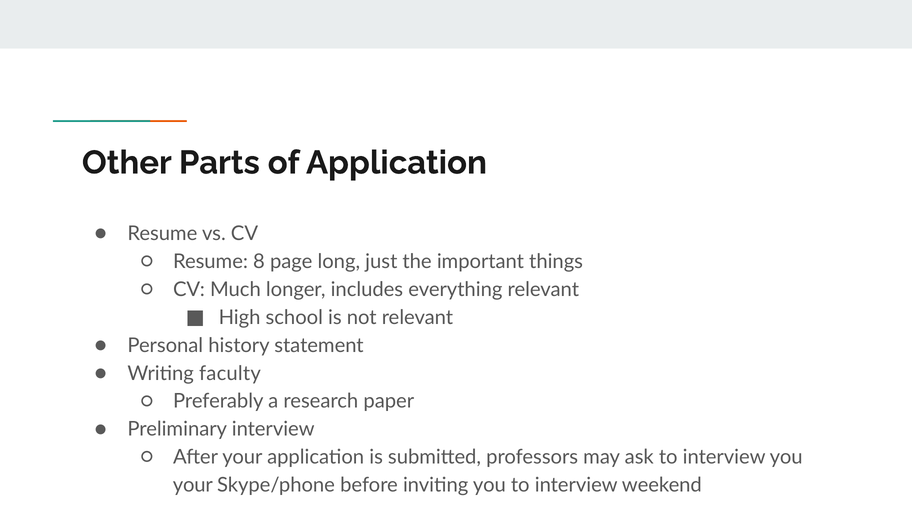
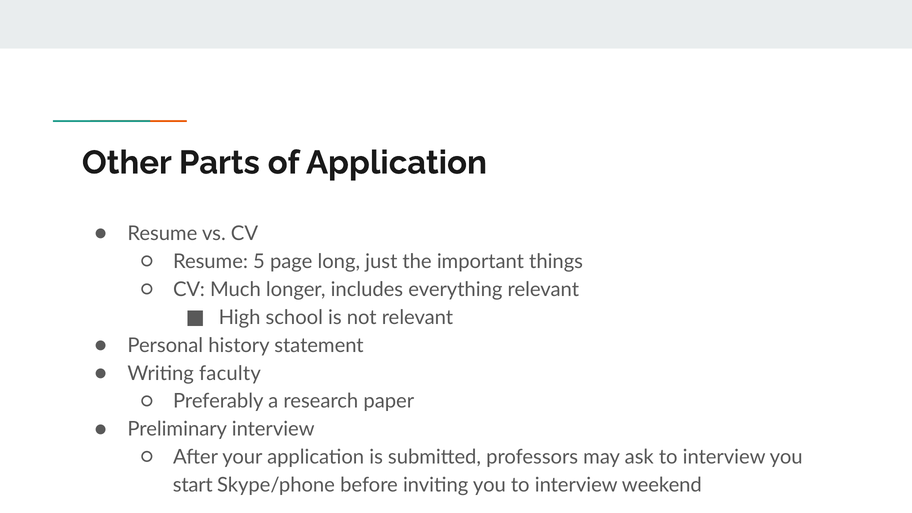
8: 8 -> 5
your at (193, 485): your -> start
